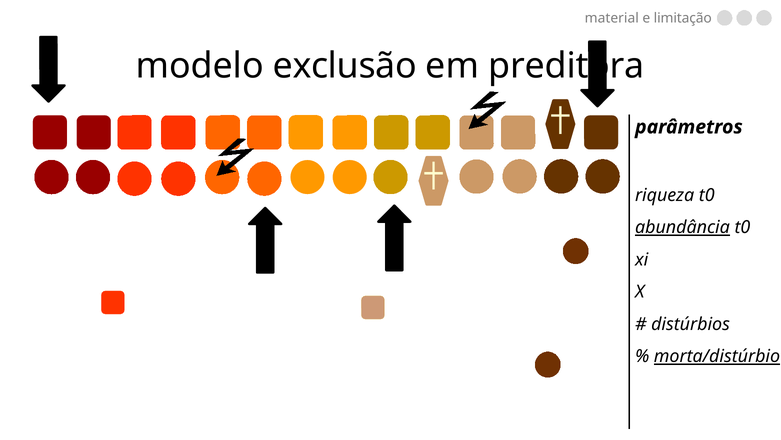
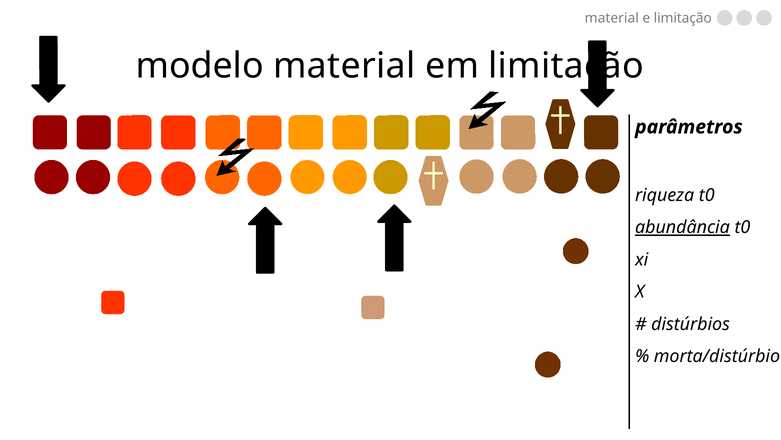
modelo exclusão: exclusão -> material
em preditora: preditora -> limitação
morta/distúrbio underline: present -> none
